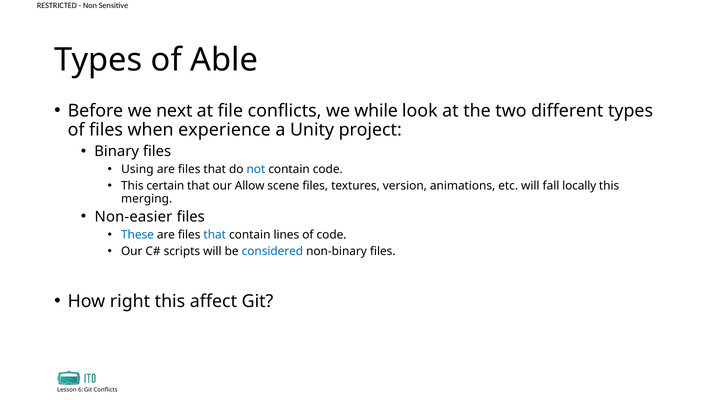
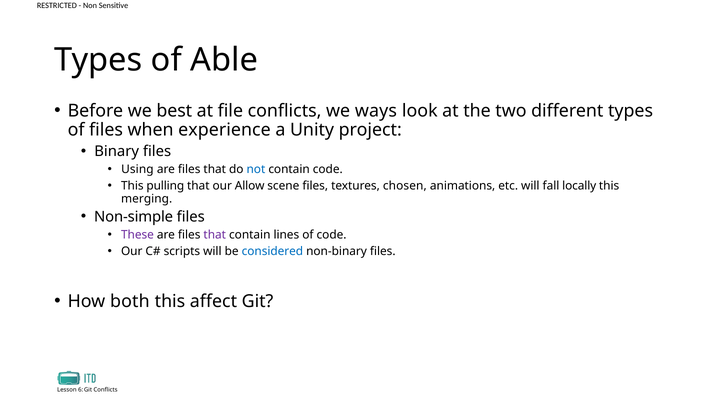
next: next -> best
while: while -> ways
certain: certain -> pulling
version: version -> chosen
Non-easier: Non-easier -> Non-simple
These colour: blue -> purple
that at (215, 235) colour: blue -> purple
right: right -> both
